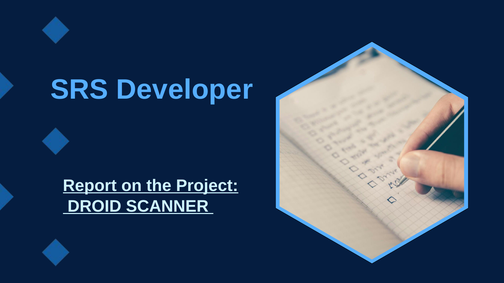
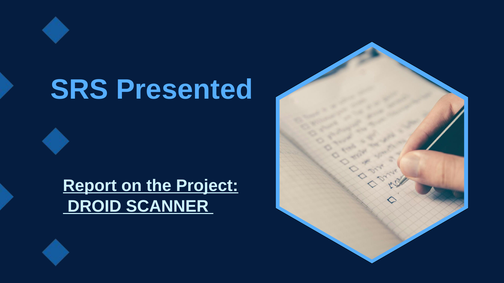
Developer: Developer -> Presented
